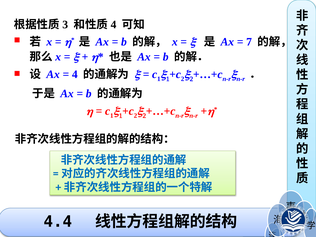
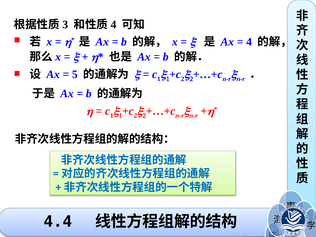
7: 7 -> 4
4: 4 -> 5
